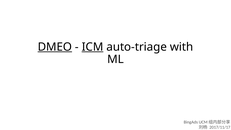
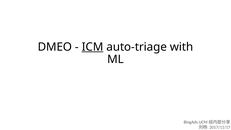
DMEO underline: present -> none
